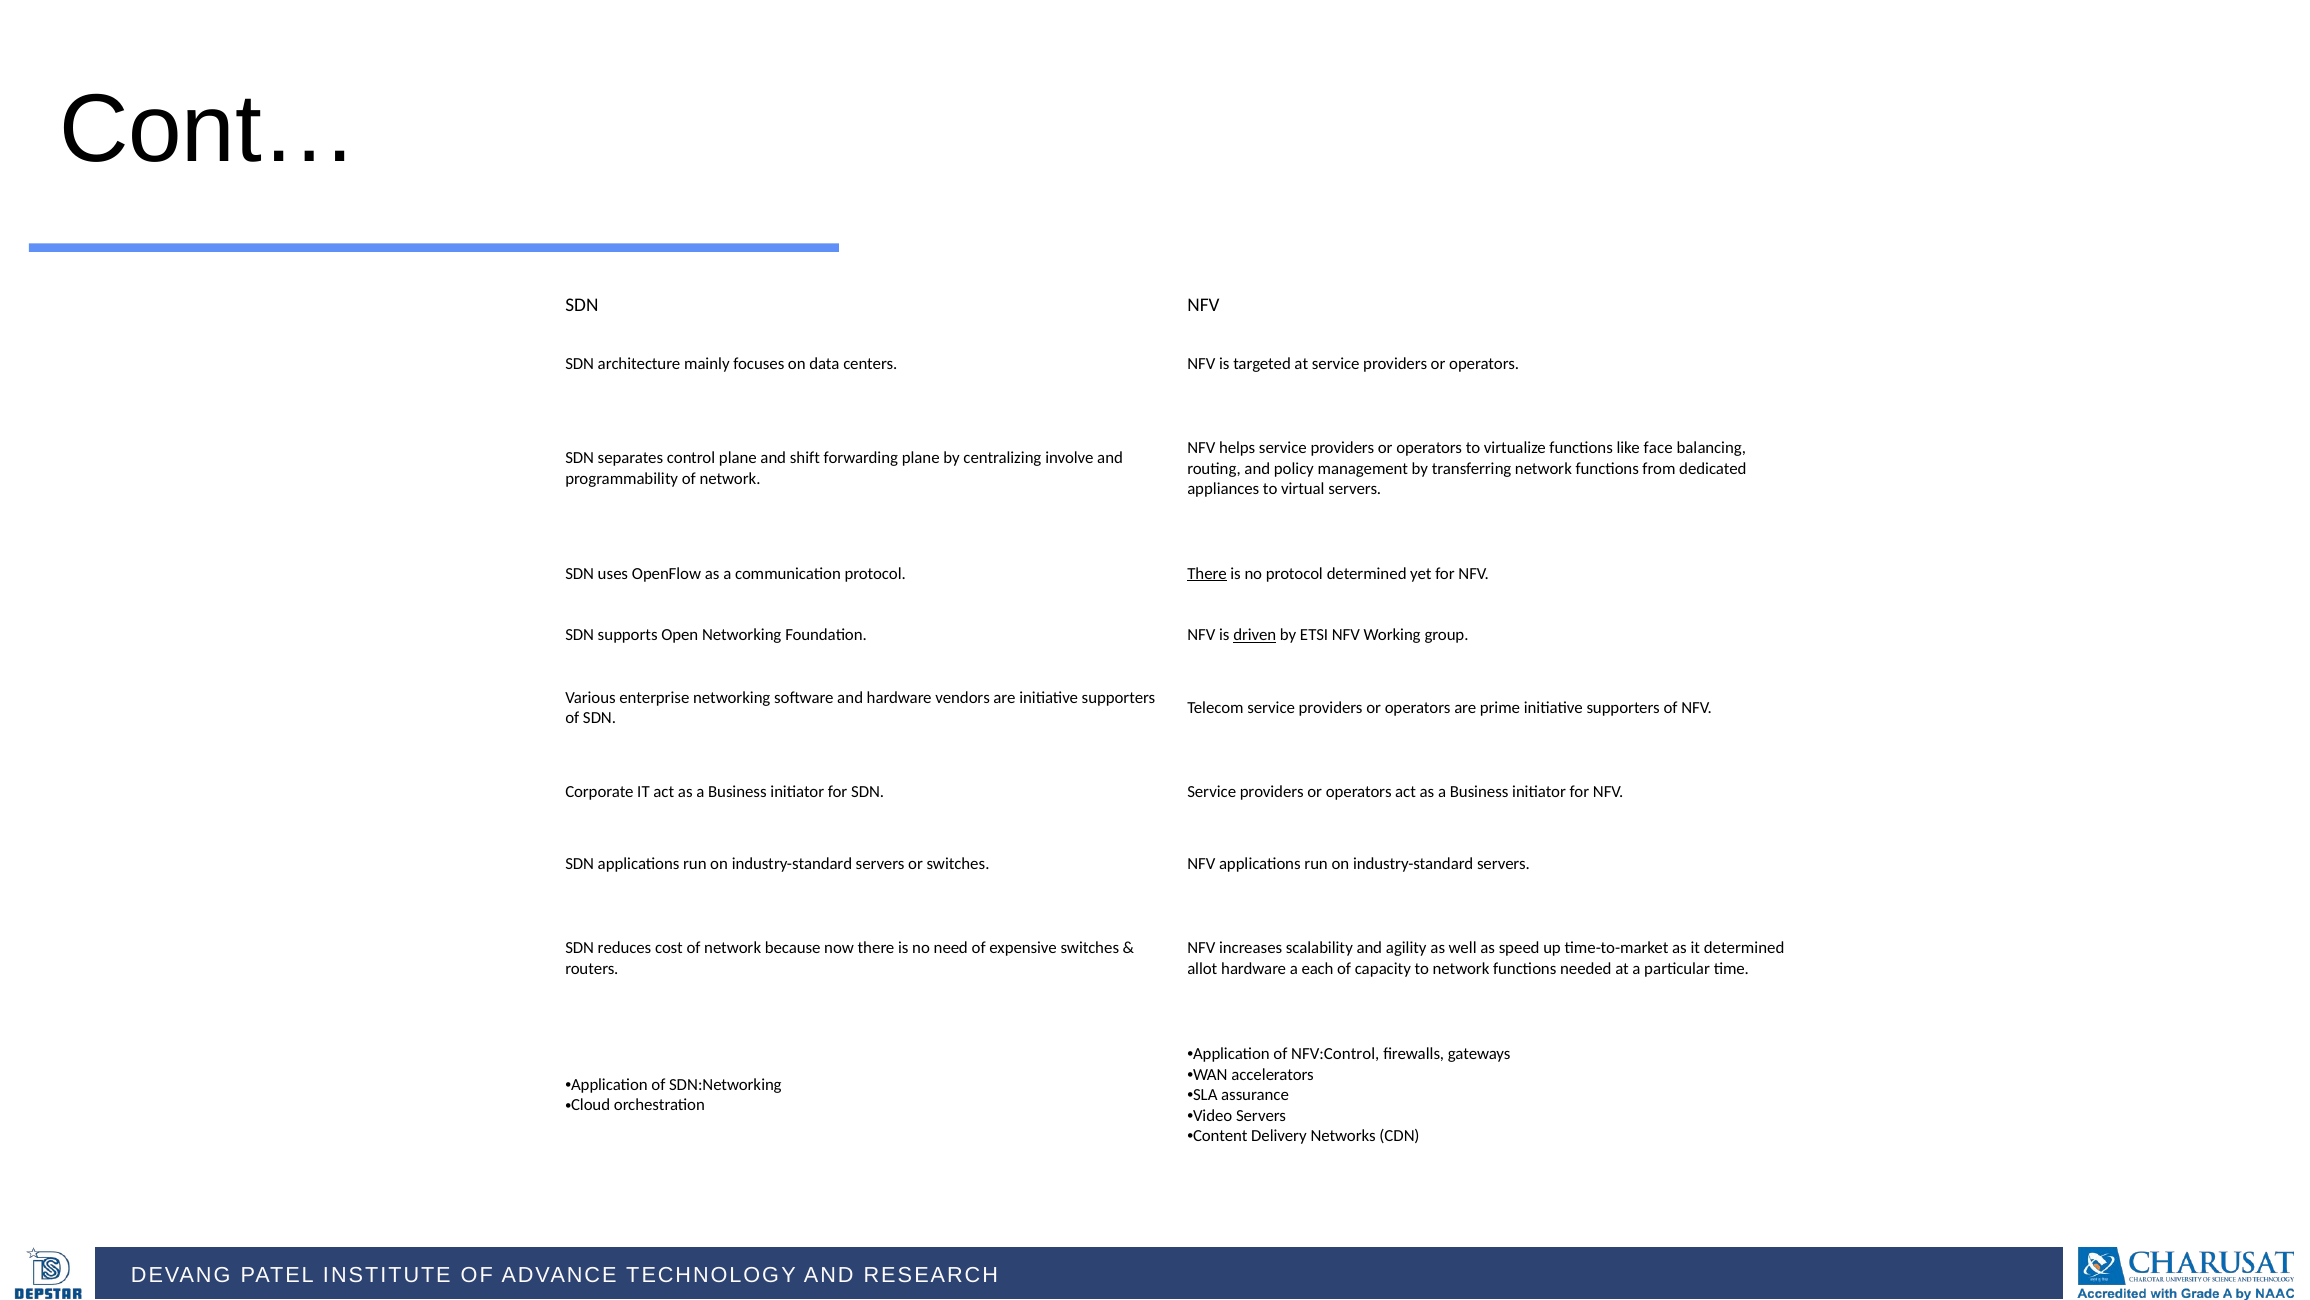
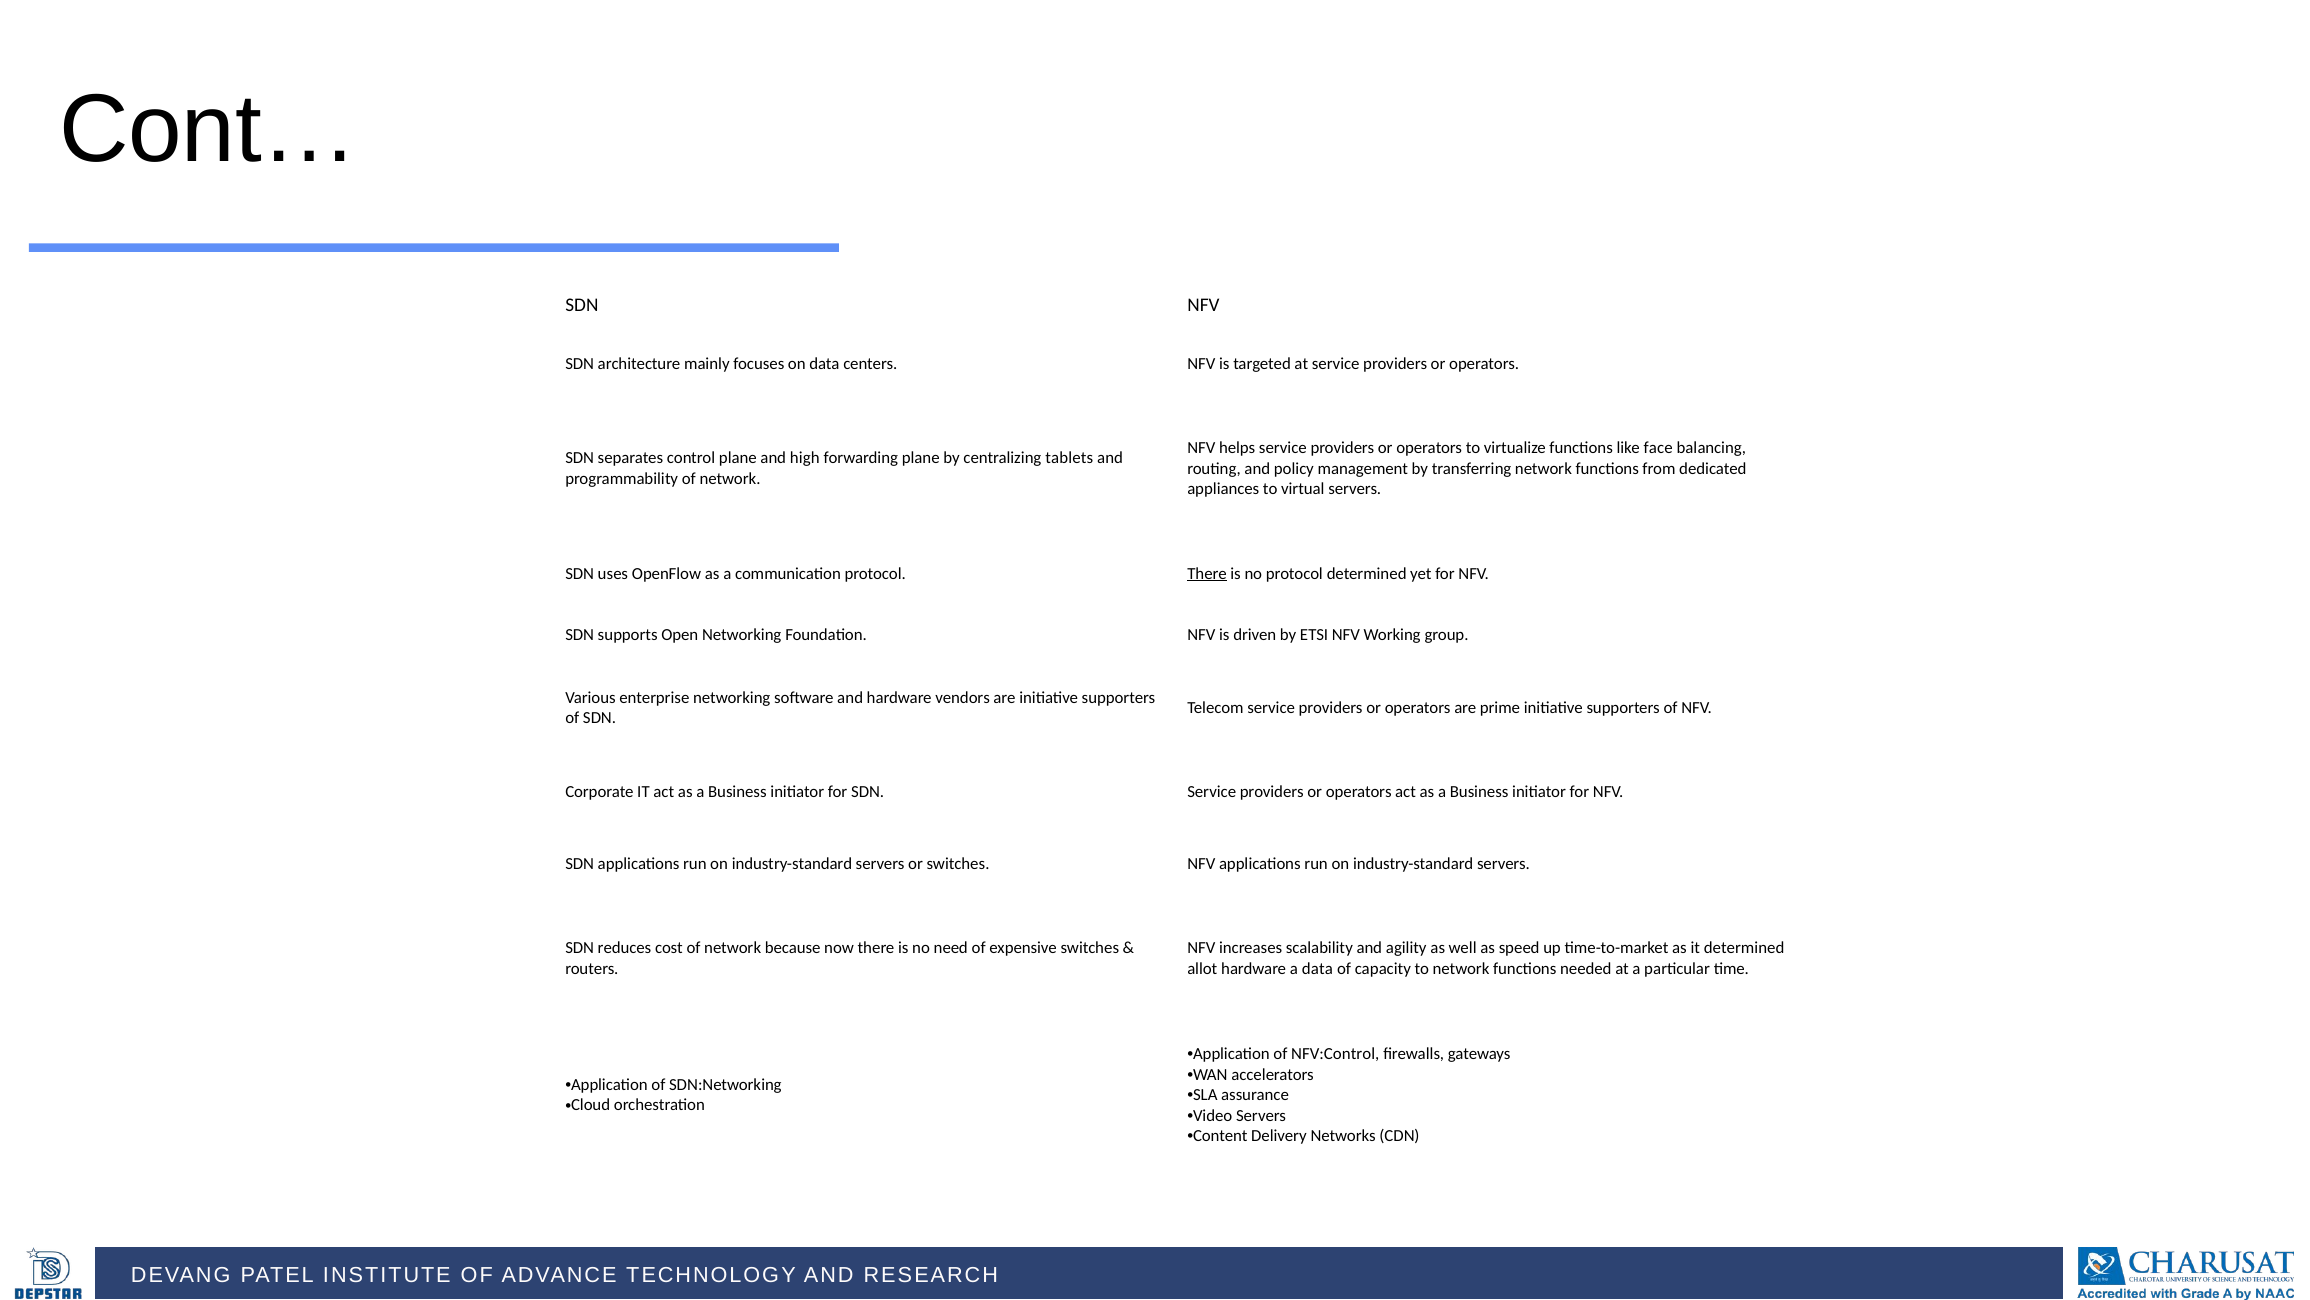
shift: shift -> high
involve: involve -> tablets
driven underline: present -> none
a each: each -> data
